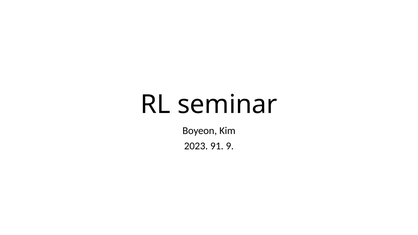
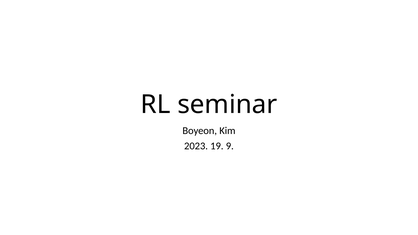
91: 91 -> 19
